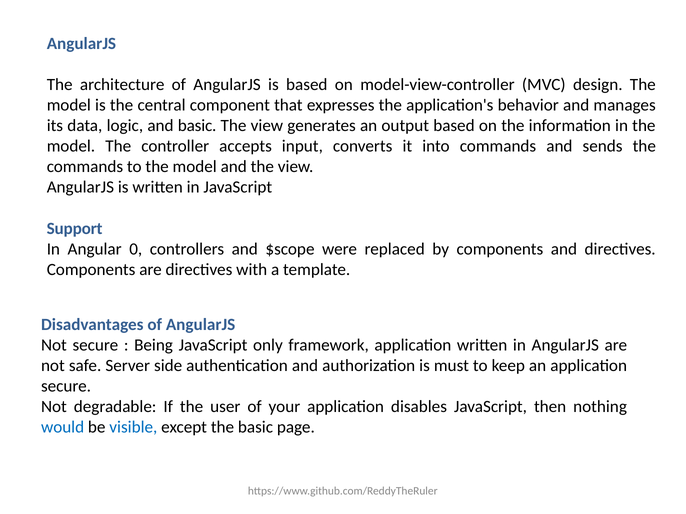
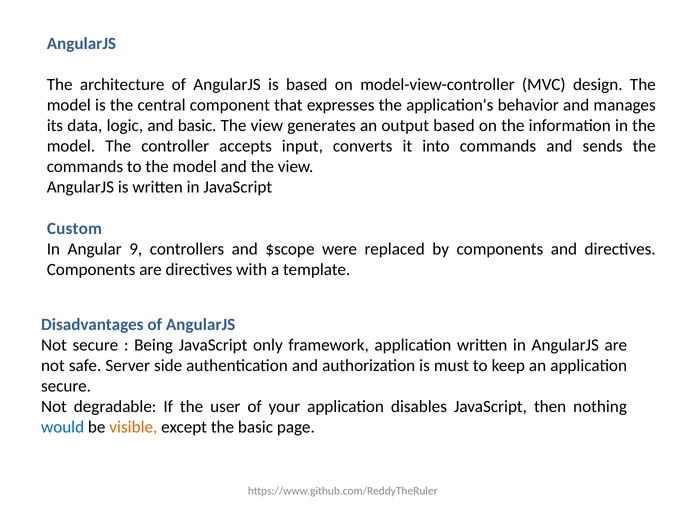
Support: Support -> Custom
0: 0 -> 9
visible colour: blue -> orange
